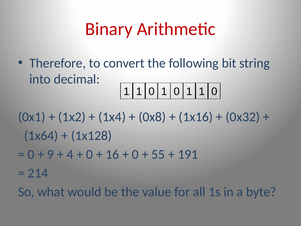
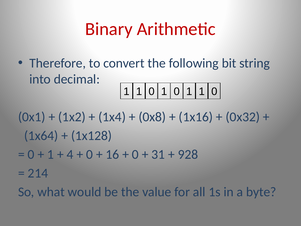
9 at (51, 154): 9 -> 1
55: 55 -> 31
191: 191 -> 928
